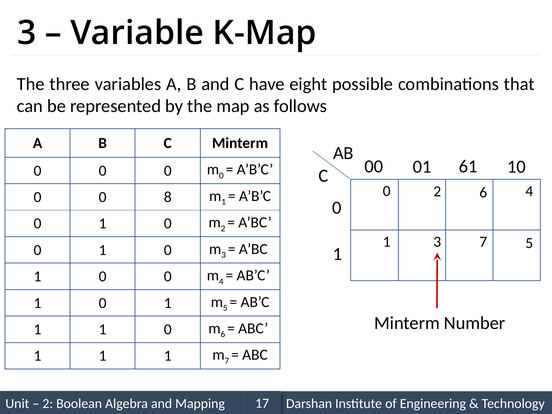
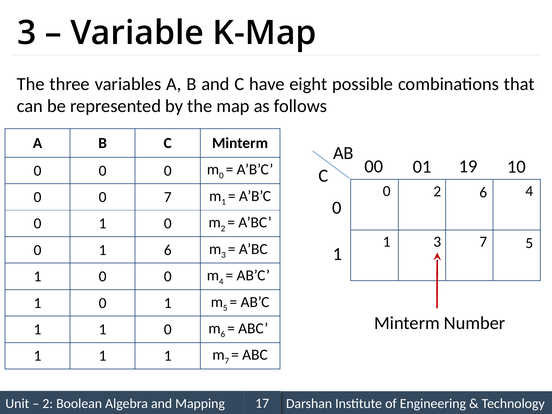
61: 61 -> 19
0 8: 8 -> 7
0 at (168, 250): 0 -> 6
